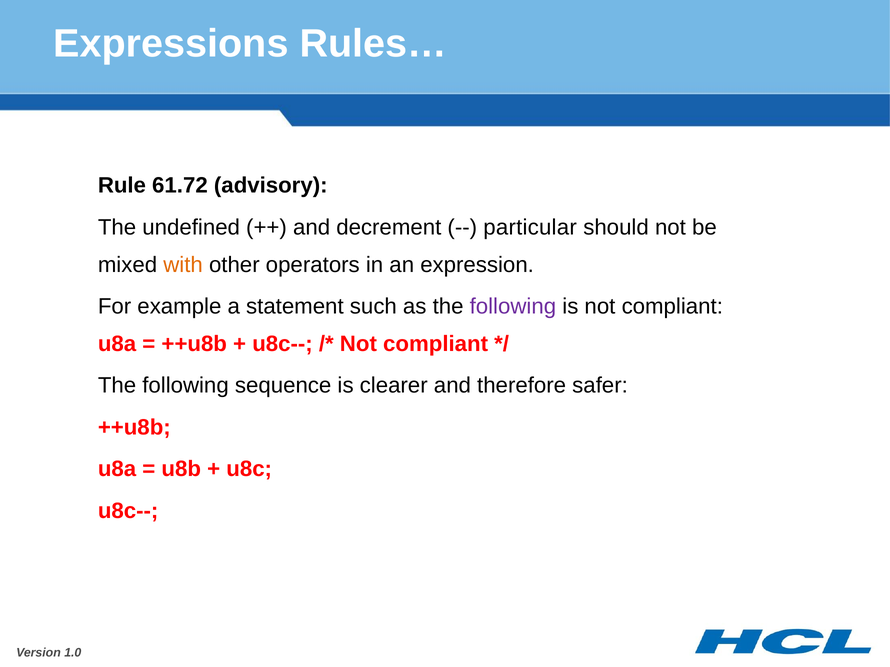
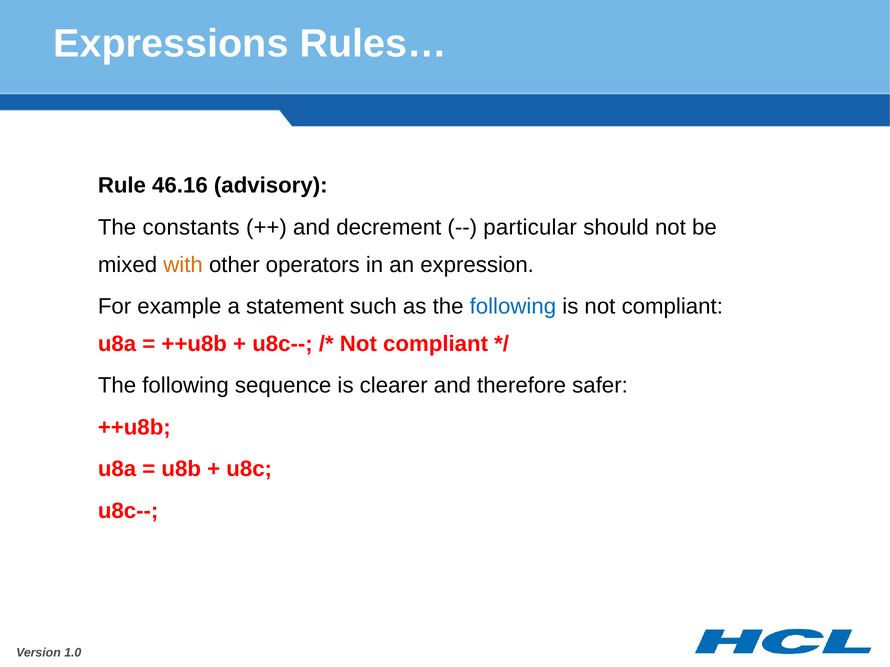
61.72: 61.72 -> 46.16
undefined: undefined -> constants
following at (513, 307) colour: purple -> blue
